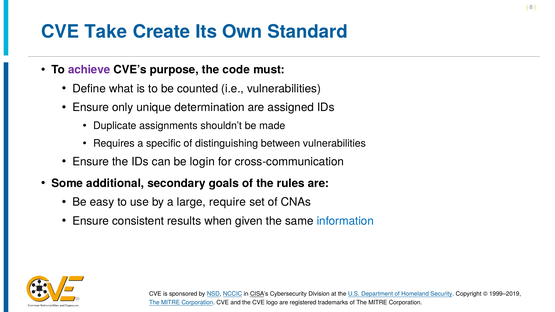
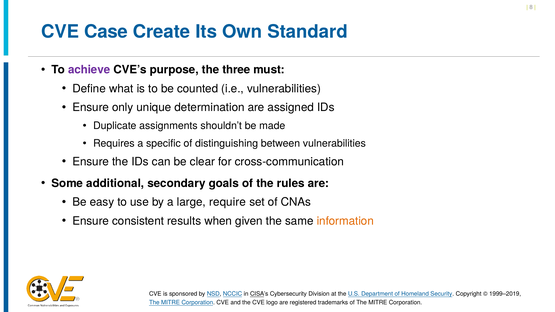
Take: Take -> Case
code: code -> three
login: login -> clear
information colour: blue -> orange
